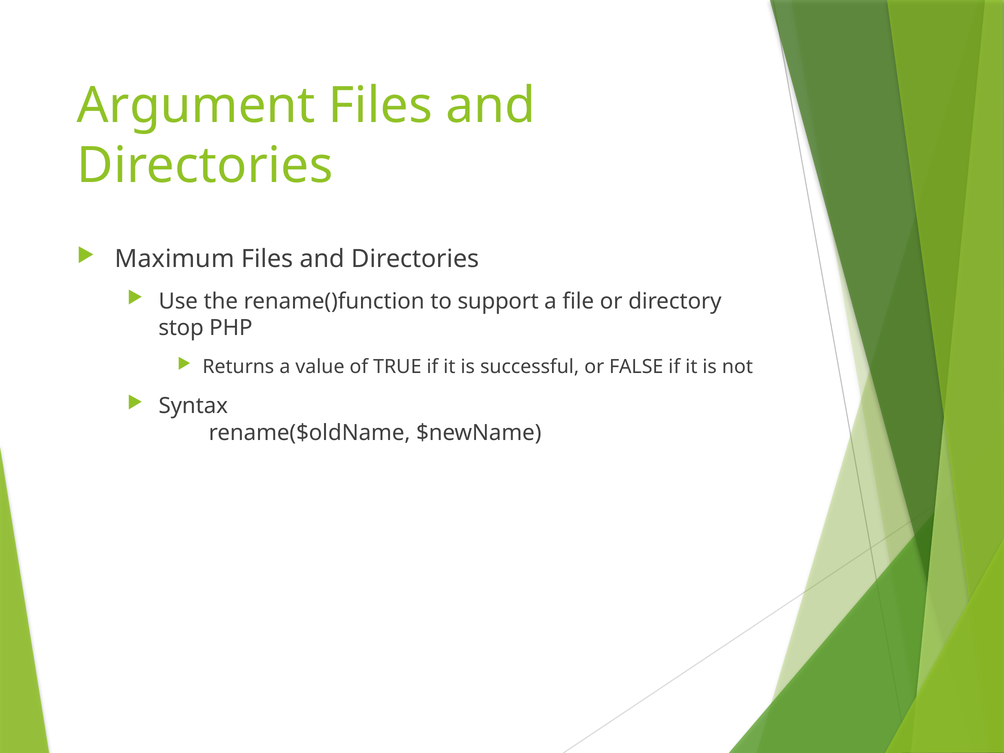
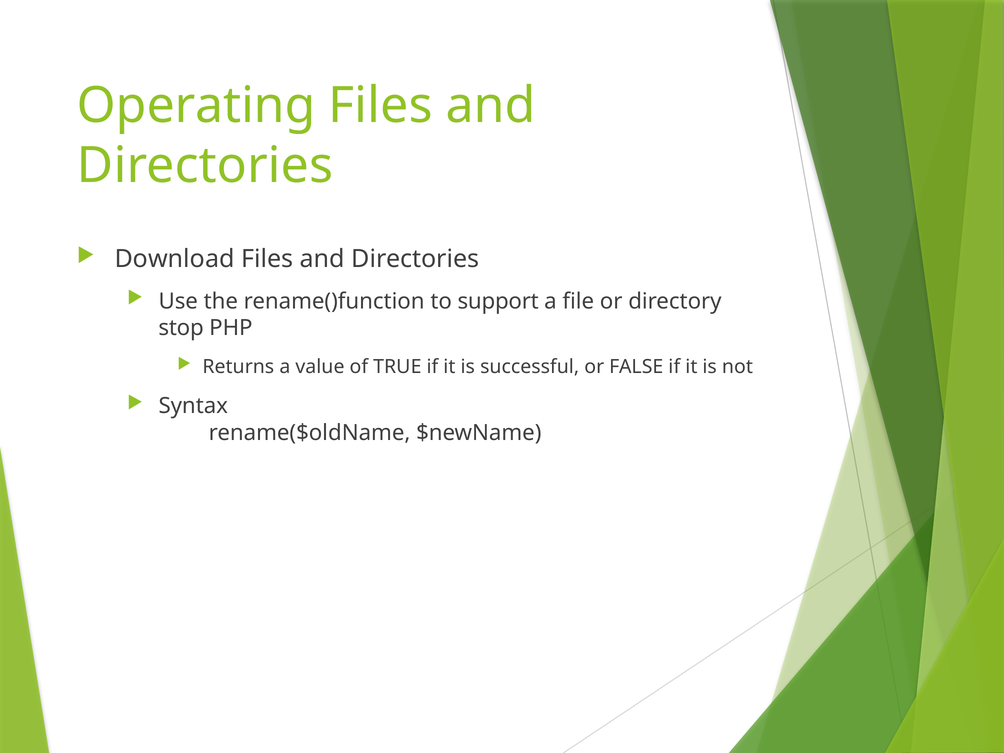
Argument: Argument -> Operating
Maximum: Maximum -> Download
